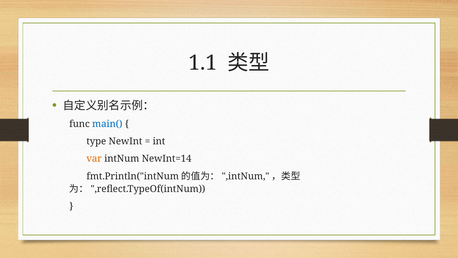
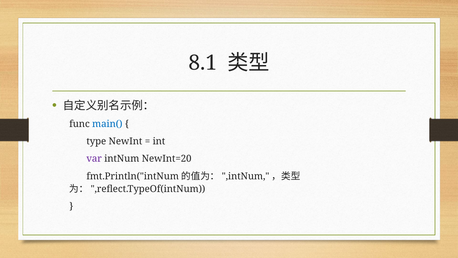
1.1: 1.1 -> 8.1
var colour: orange -> purple
NewInt=14: NewInt=14 -> NewInt=20
